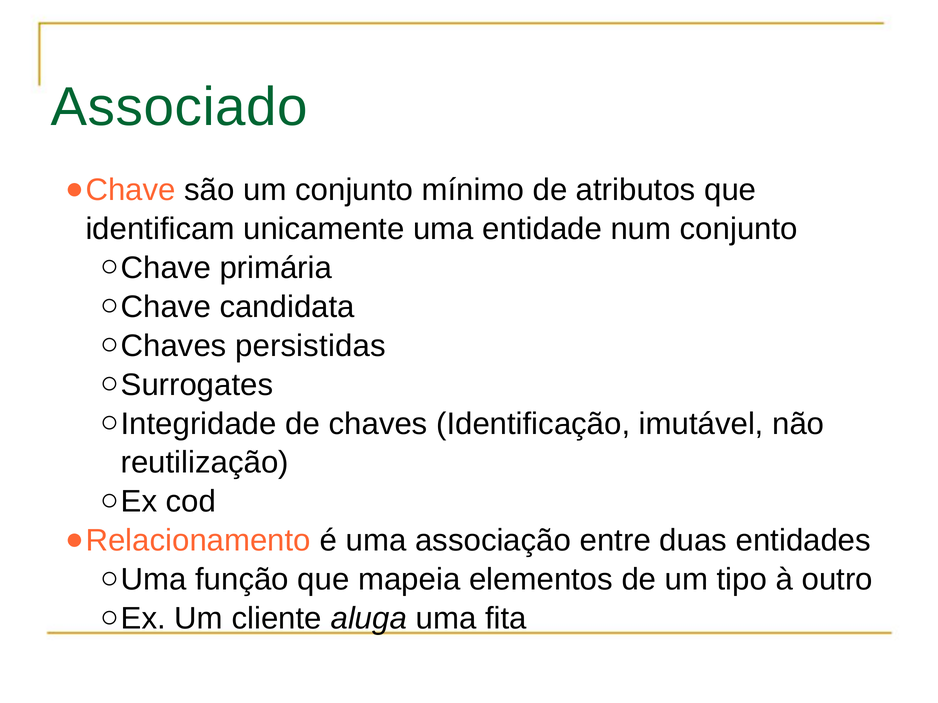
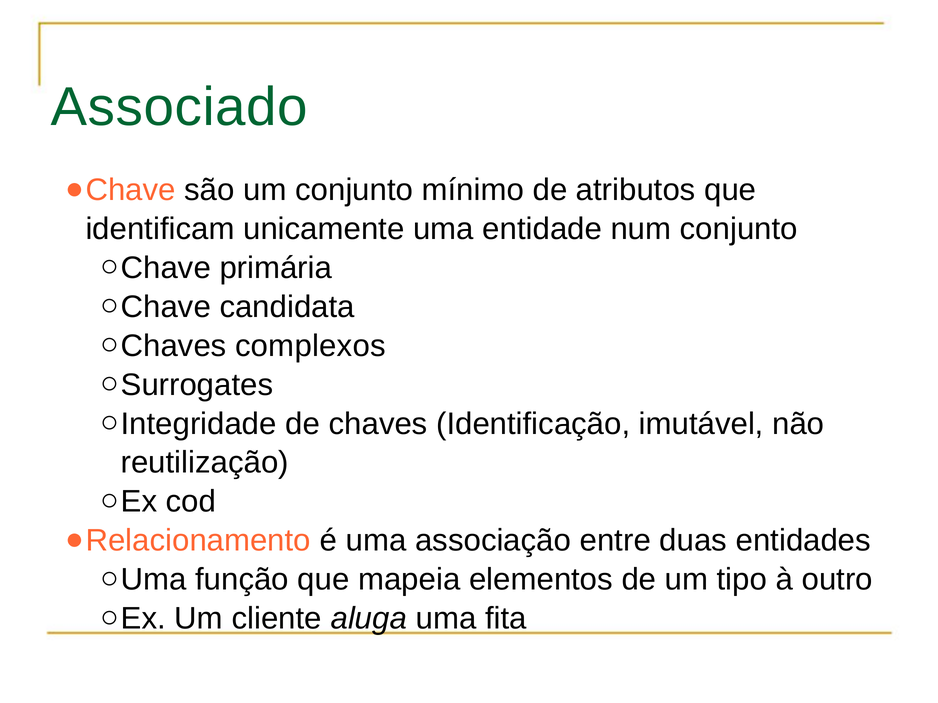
persistidas: persistidas -> complexos
